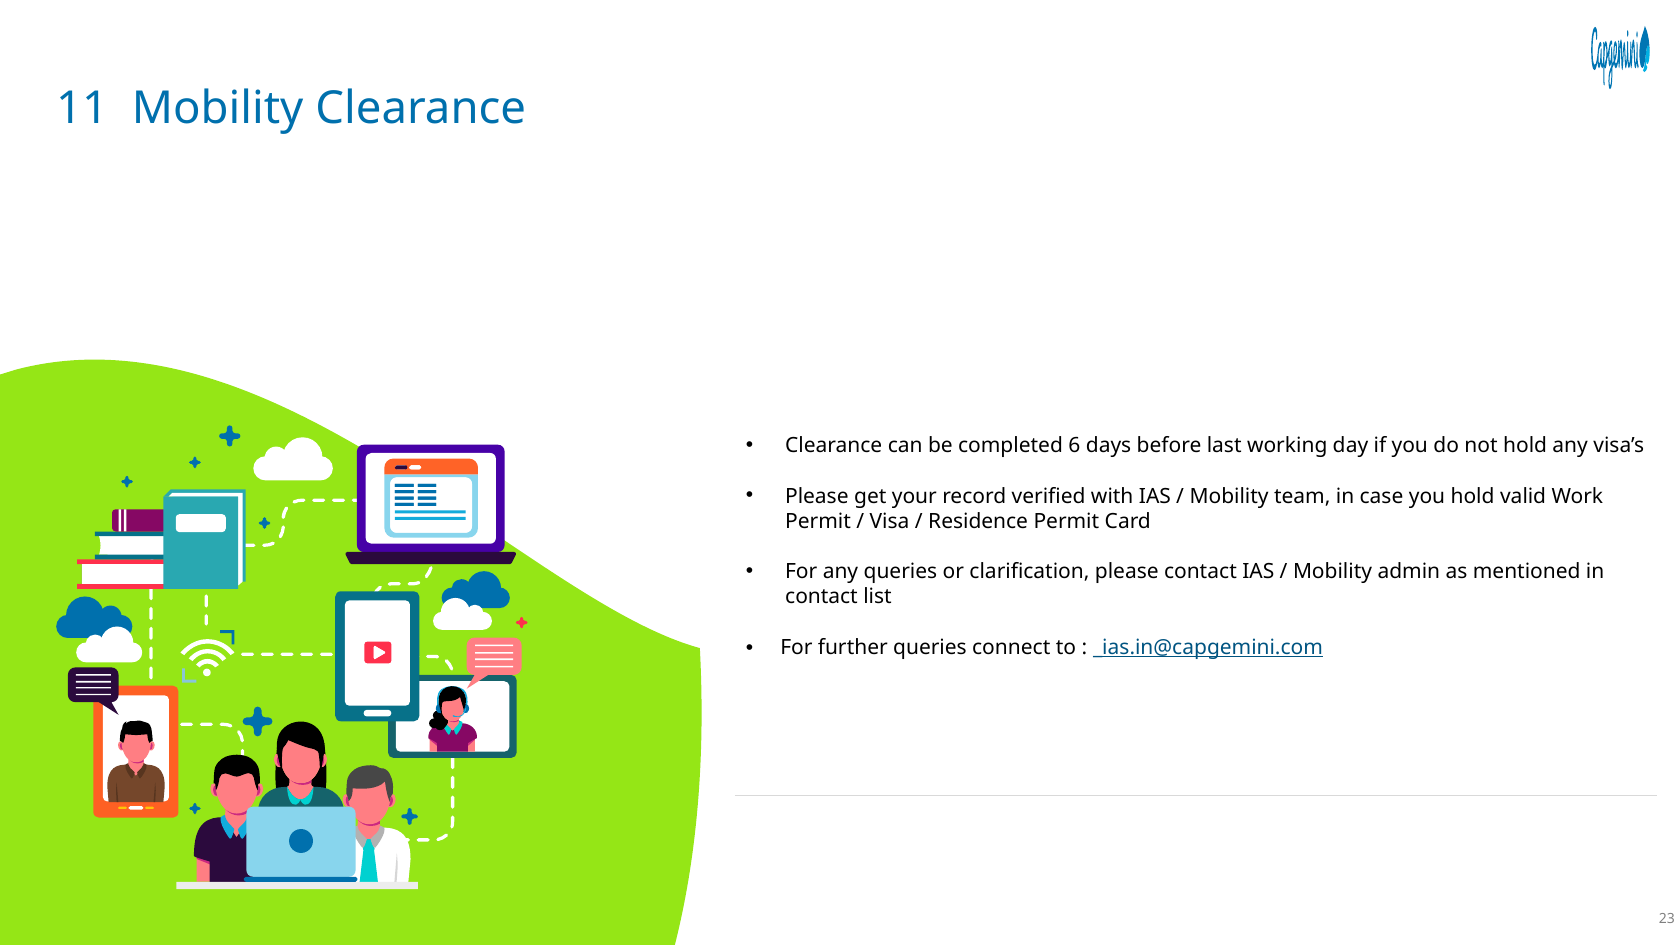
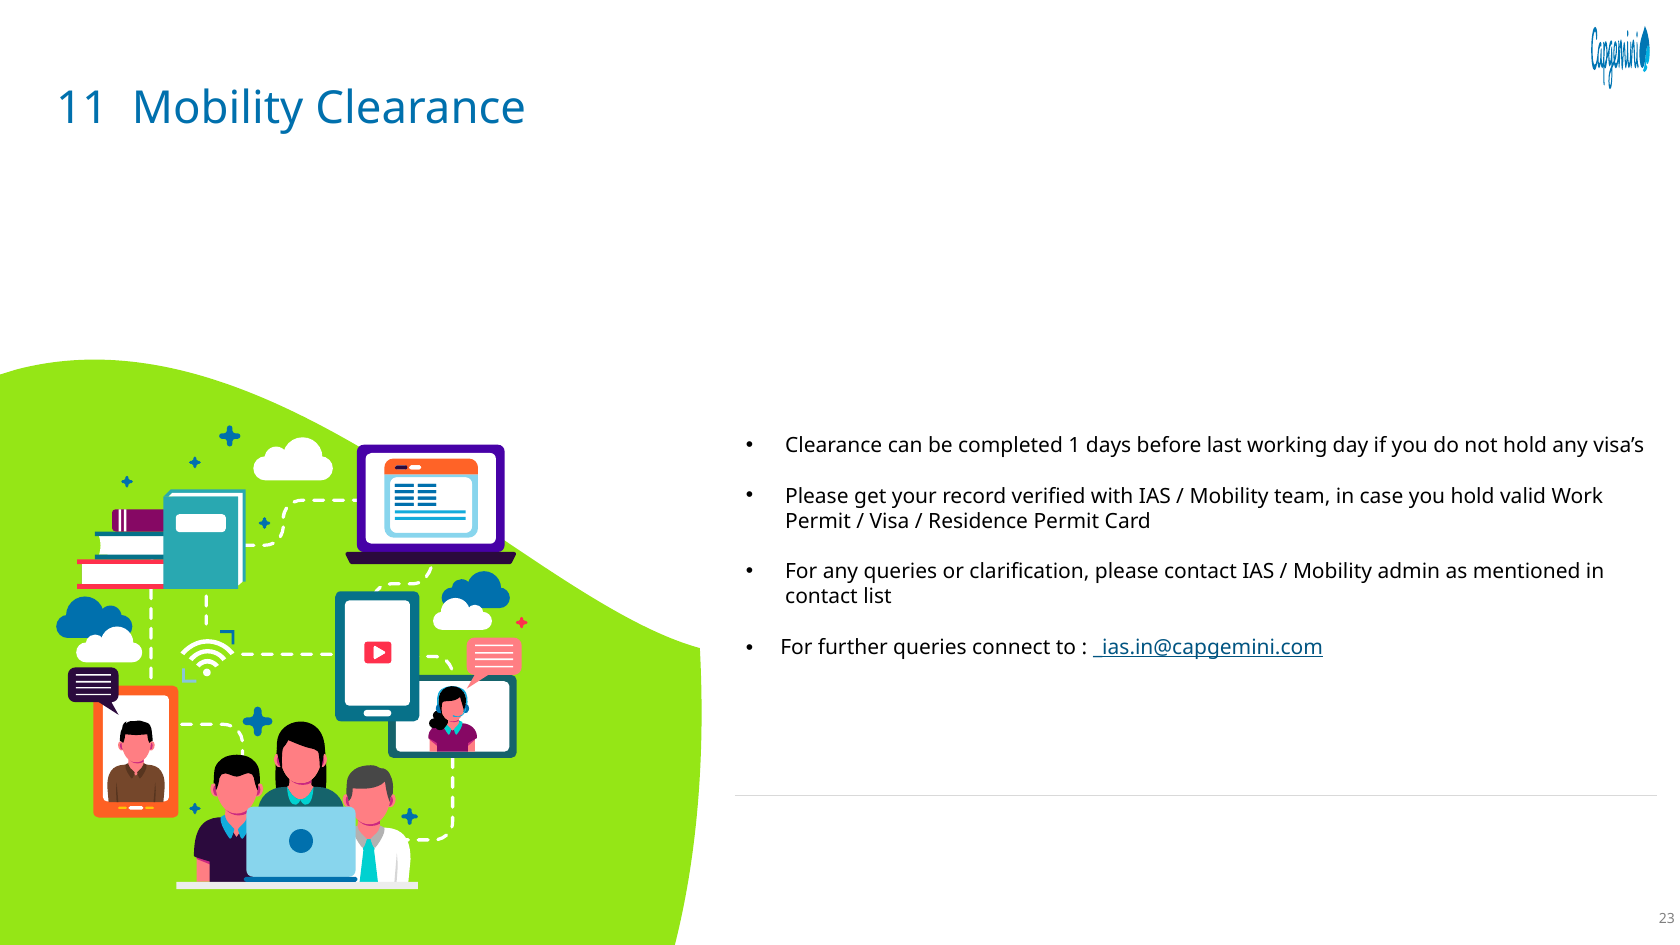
6: 6 -> 1
